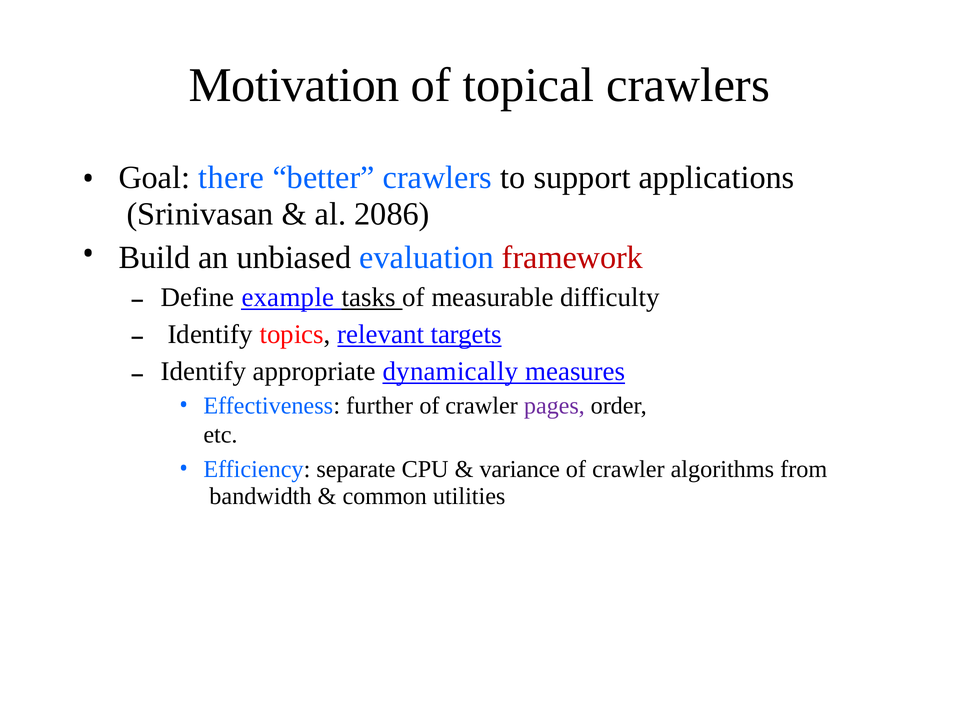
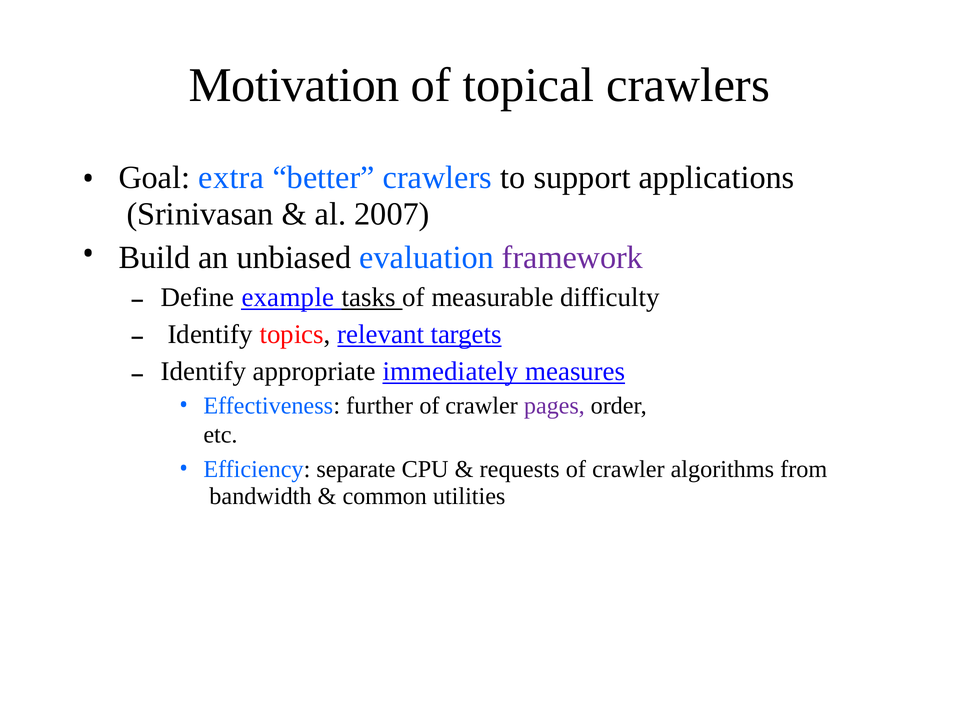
there: there -> extra
2086: 2086 -> 2007
framework colour: red -> purple
dynamically: dynamically -> immediately
variance: variance -> requests
